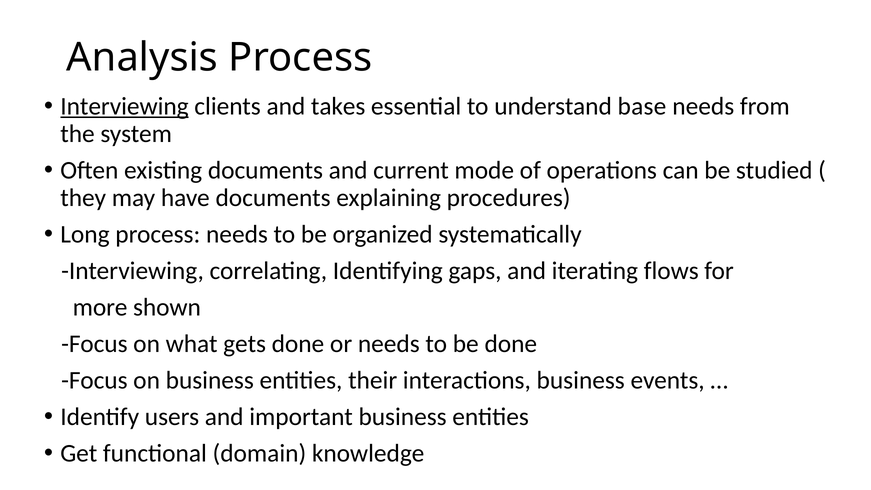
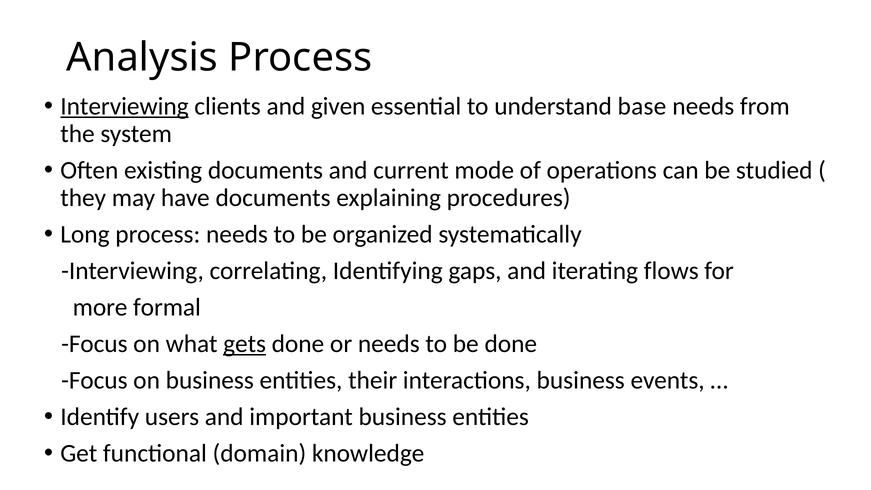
takes: takes -> given
shown: shown -> formal
gets underline: none -> present
